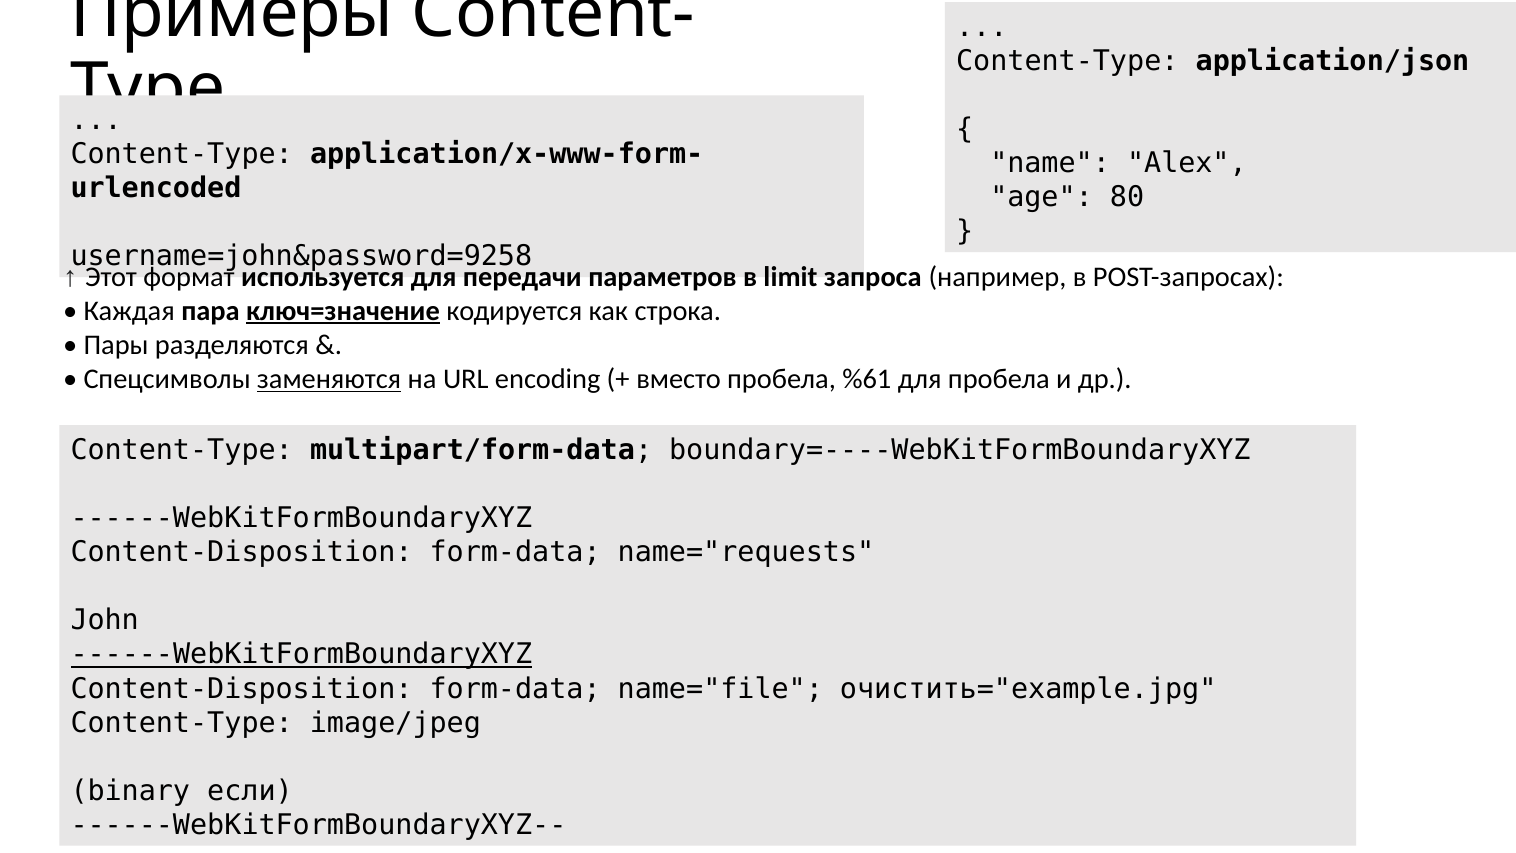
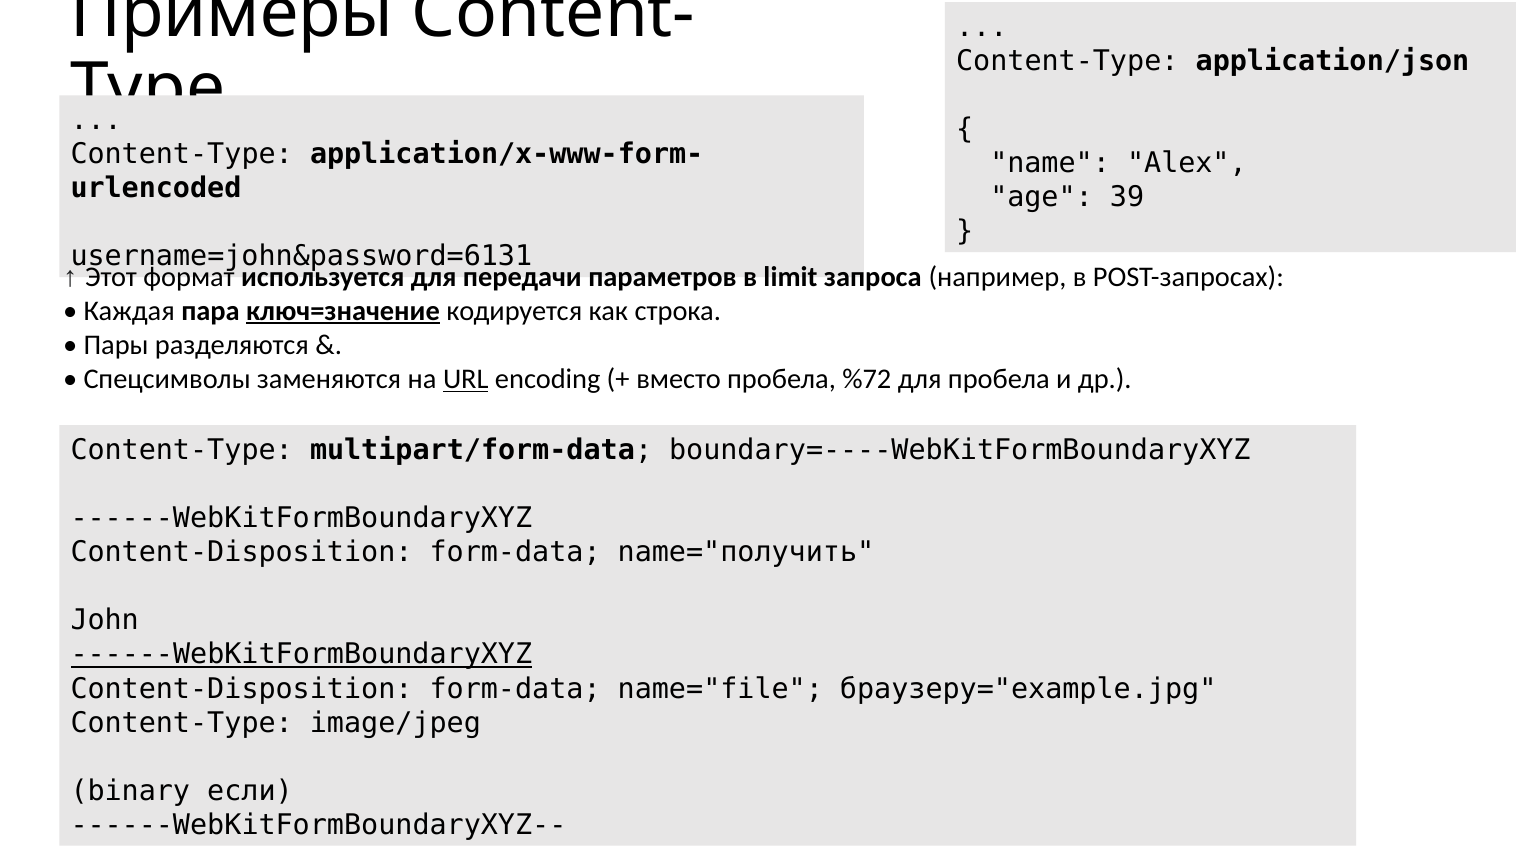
80: 80 -> 39
username=john&password=9258: username=john&password=9258 -> username=john&password=6131
заменяются underline: present -> none
URL underline: none -> present
%61: %61 -> %72
name="requests: name="requests -> name="получить
очистить="example.jpg: очистить="example.jpg -> браузеру="example.jpg
